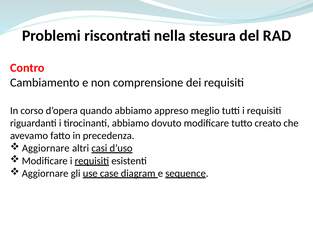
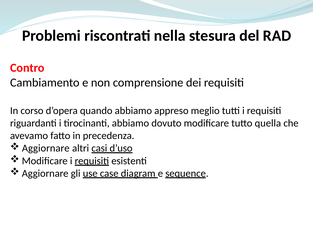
creato: creato -> quella
